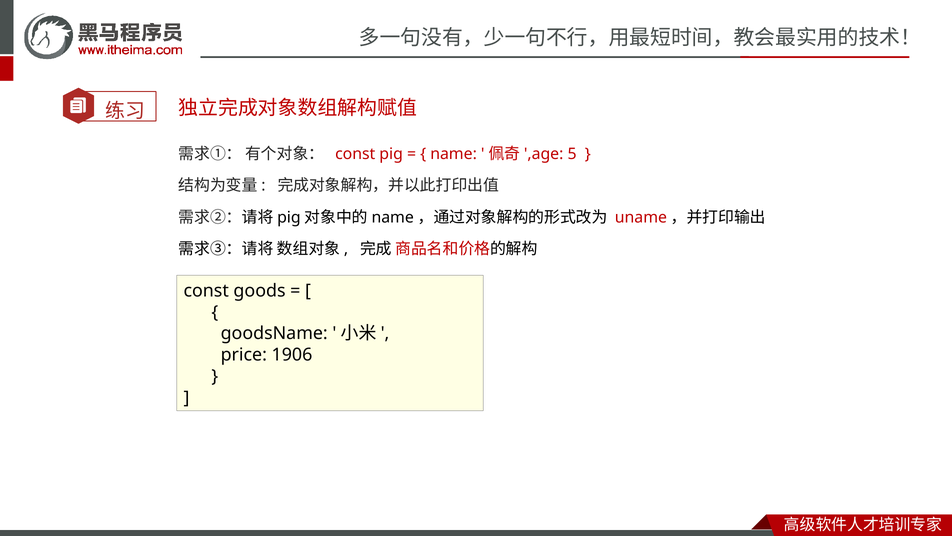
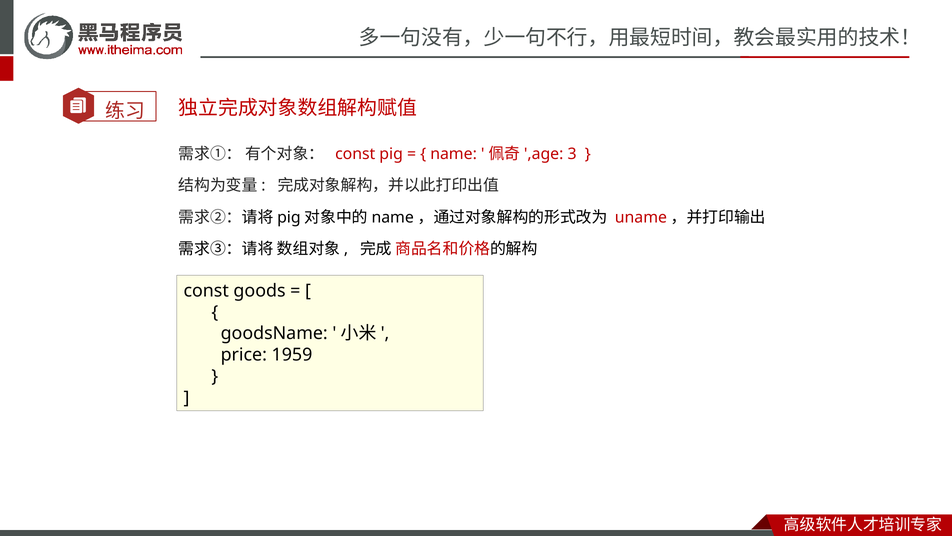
5: 5 -> 3
1906: 1906 -> 1959
